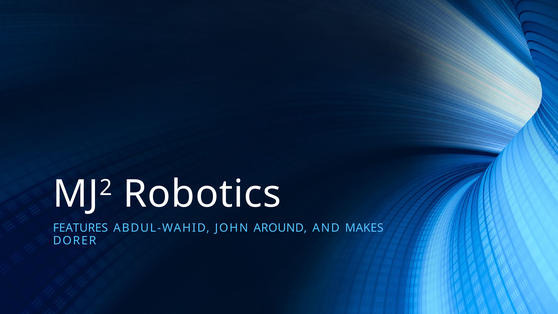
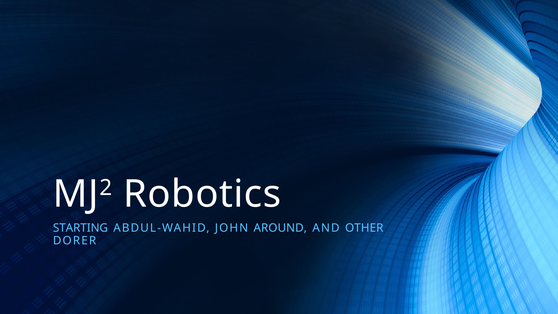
FEATURES: FEATURES -> STARTING
MAKES: MAKES -> OTHER
